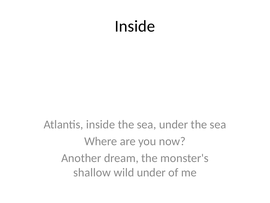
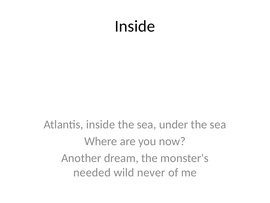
shallow: shallow -> needed
wild under: under -> never
